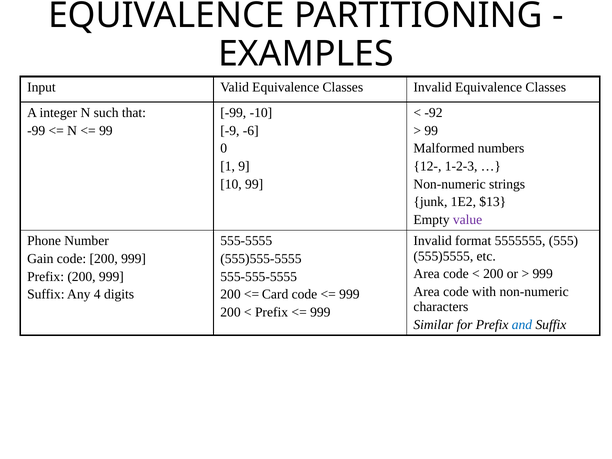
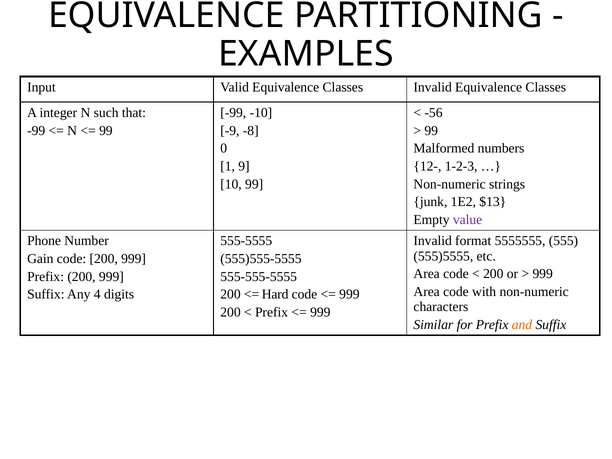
-92: -92 -> -56
-6: -6 -> -8
Card: Card -> Hard
and colour: blue -> orange
